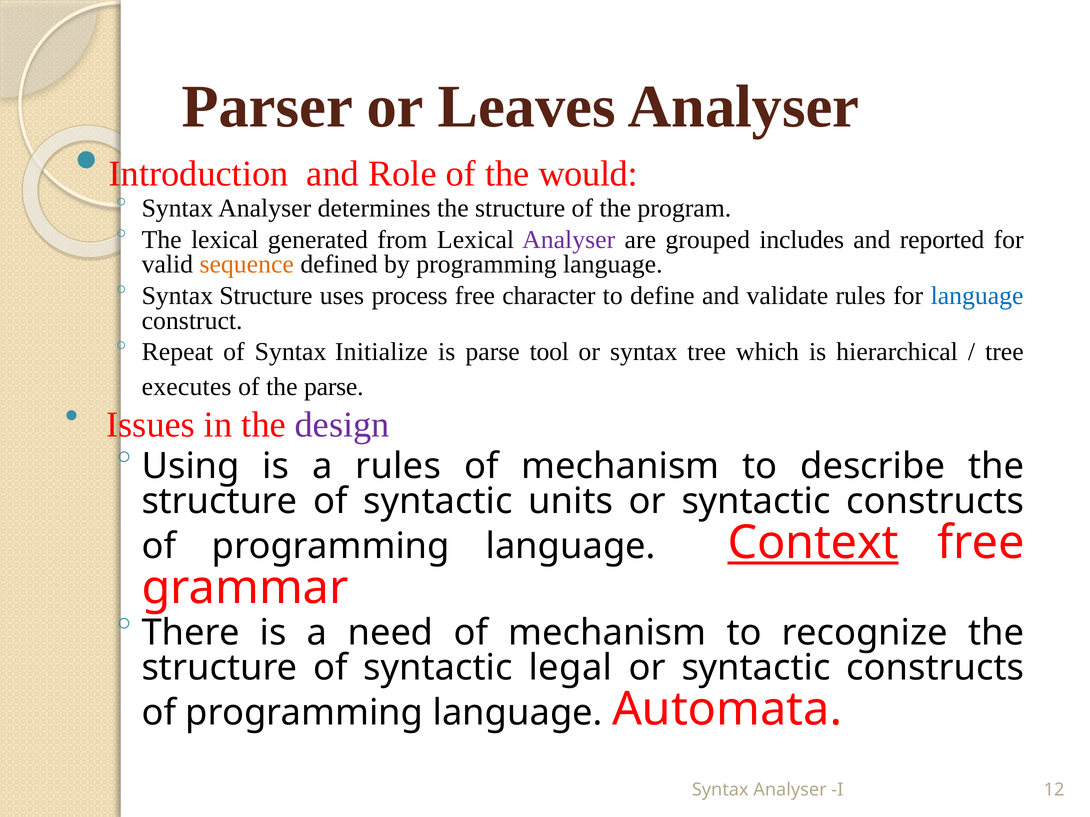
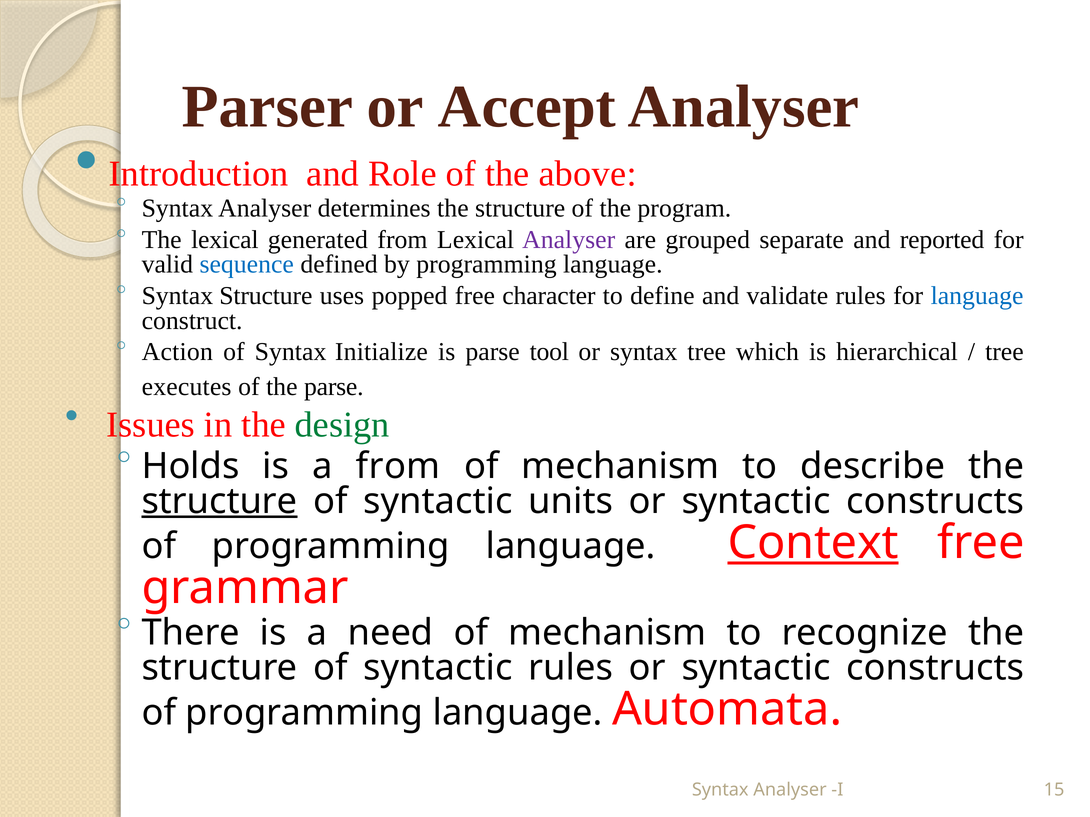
Leaves: Leaves -> Accept
would: would -> above
includes: includes -> separate
sequence colour: orange -> blue
process: process -> popped
Repeat: Repeat -> Action
design colour: purple -> green
Using: Using -> Holds
a rules: rules -> from
structure at (220, 501) underline: none -> present
syntactic legal: legal -> rules
12: 12 -> 15
